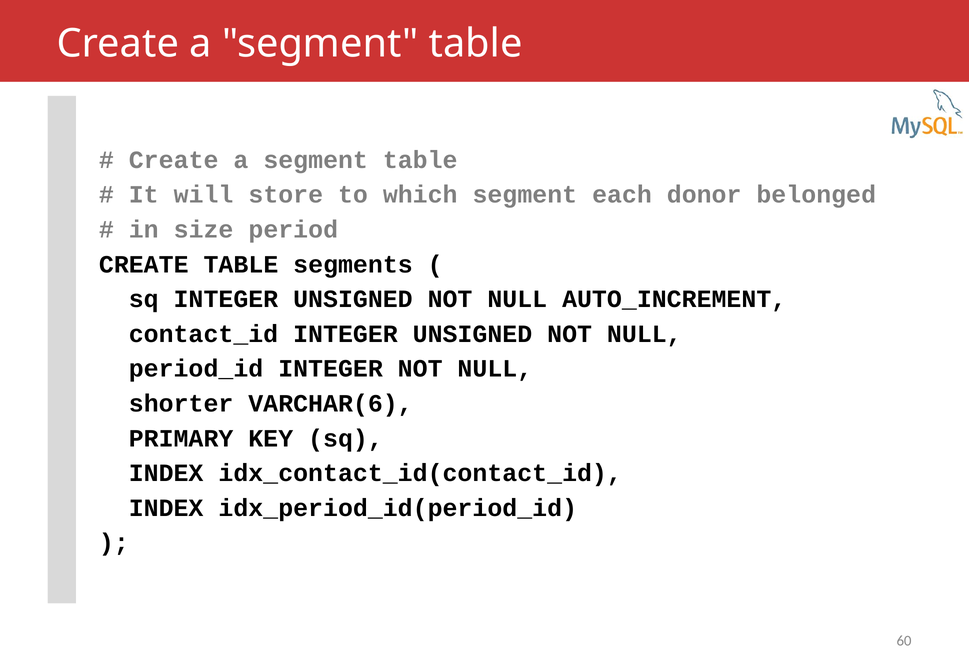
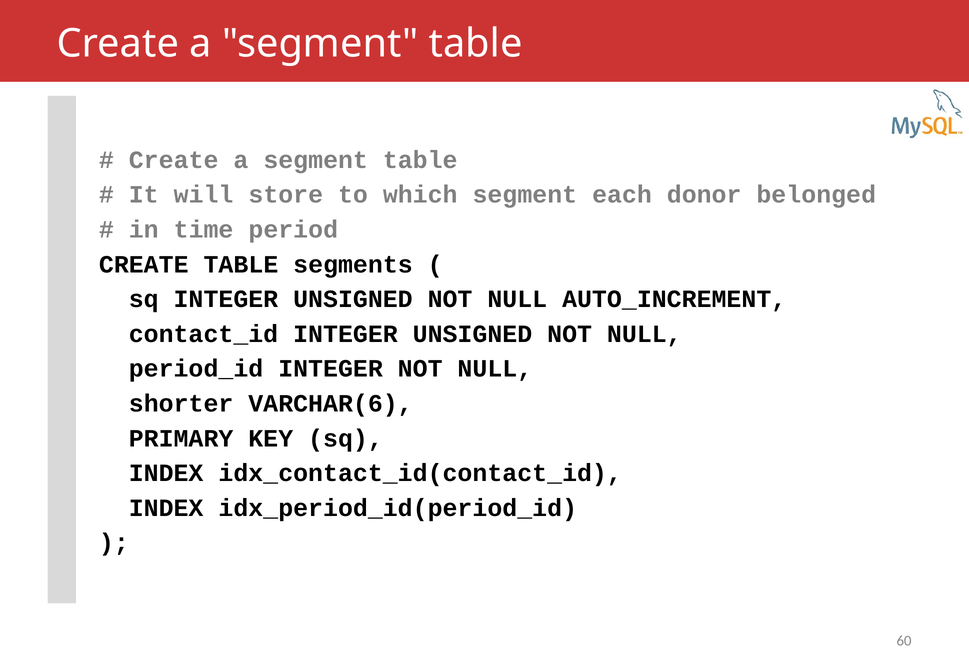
size: size -> time
